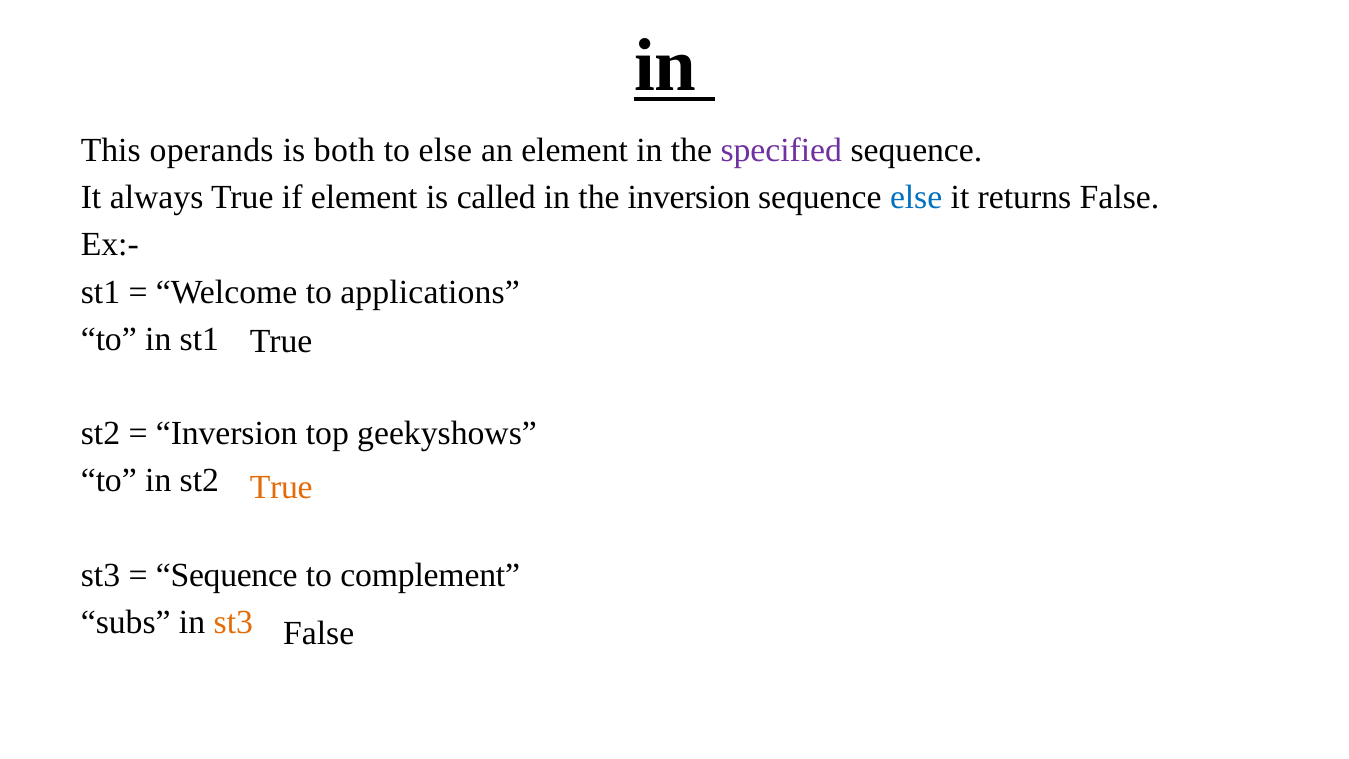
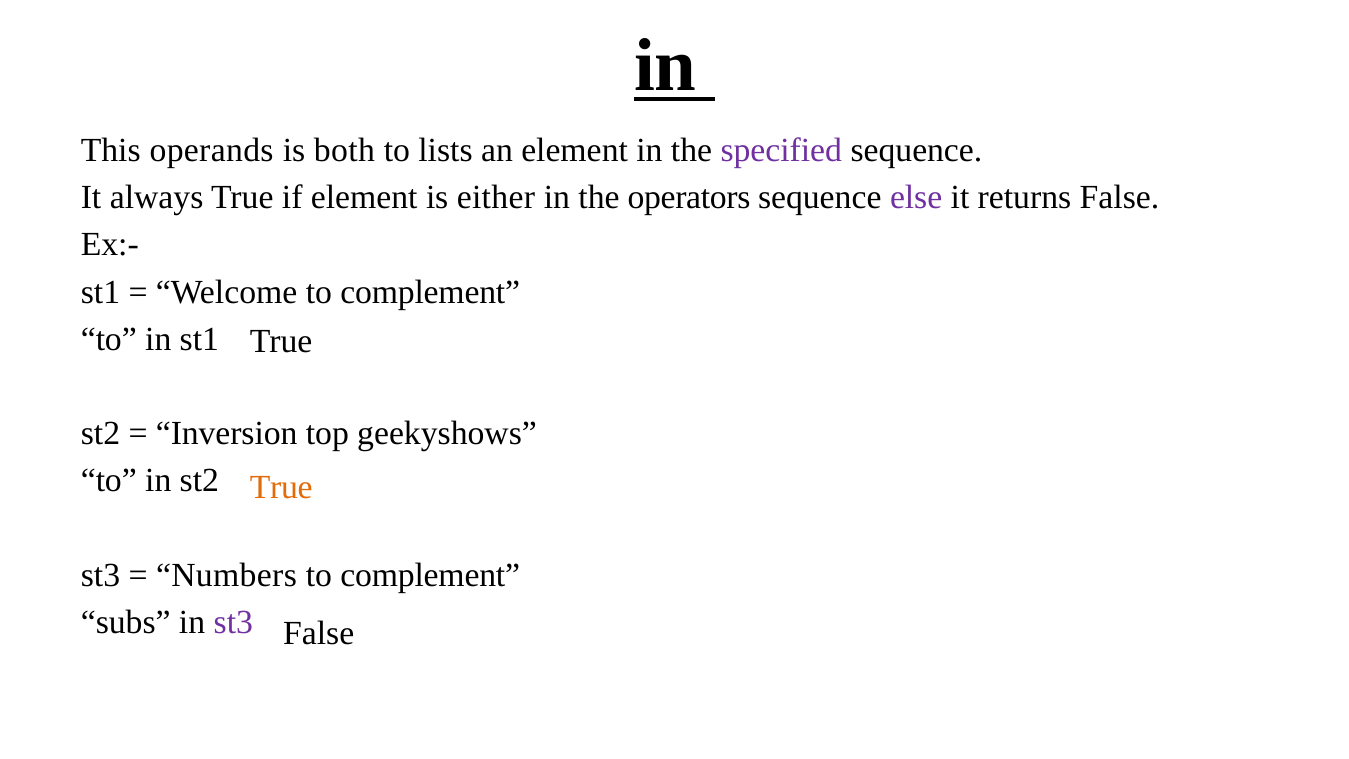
to else: else -> lists
called: called -> either
the inversion: inversion -> operators
else at (916, 197) colour: blue -> purple
Welcome to applications: applications -> complement
Sequence at (227, 575): Sequence -> Numbers
st3 at (233, 622) colour: orange -> purple
